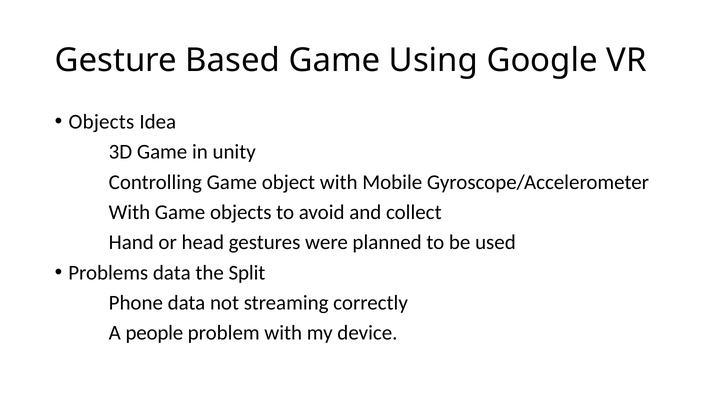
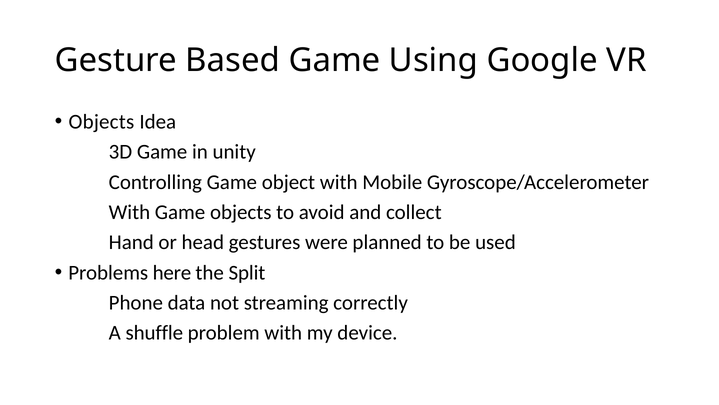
Problems data: data -> here
people: people -> shuffle
